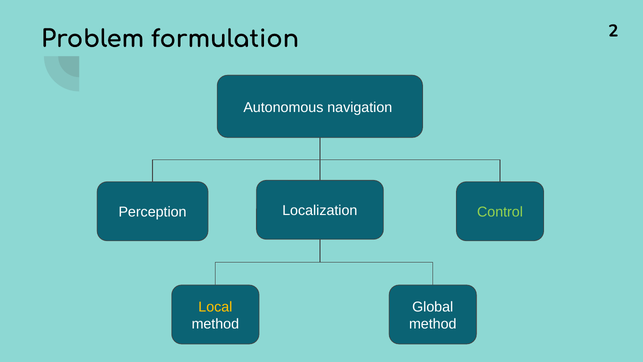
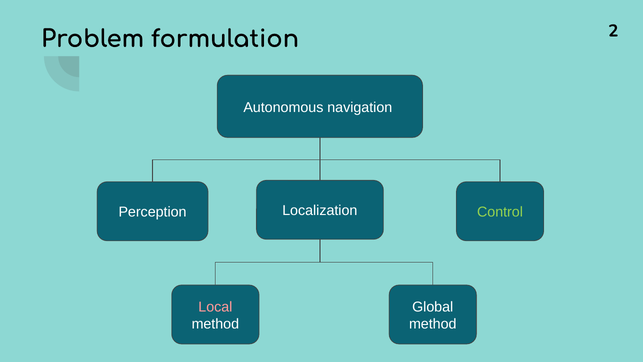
Local colour: yellow -> pink
